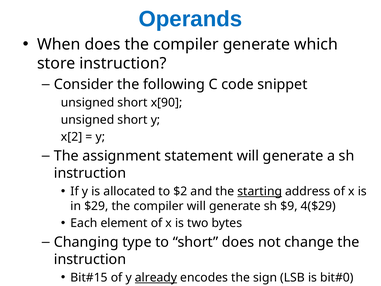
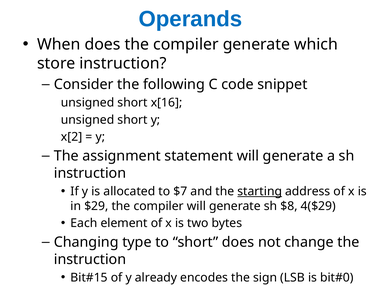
x[90: x[90 -> x[16
$2: $2 -> $7
$9: $9 -> $8
already underline: present -> none
